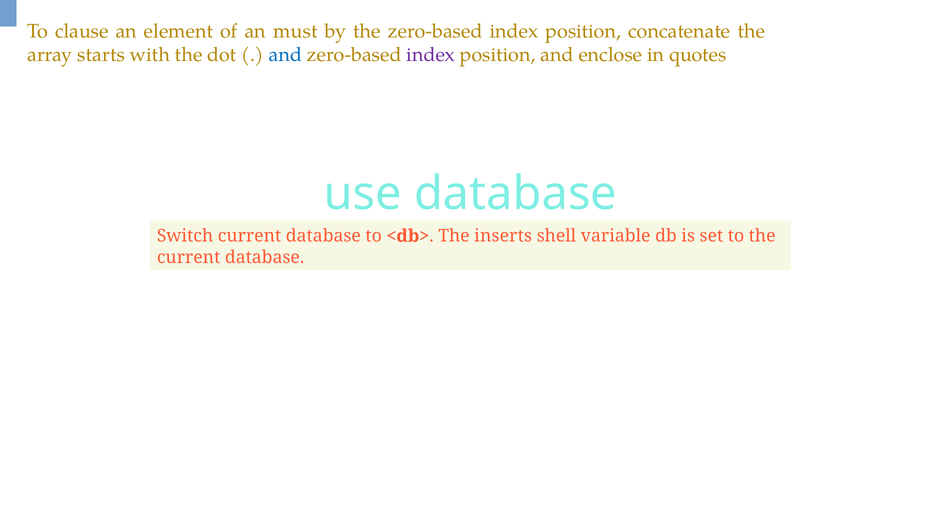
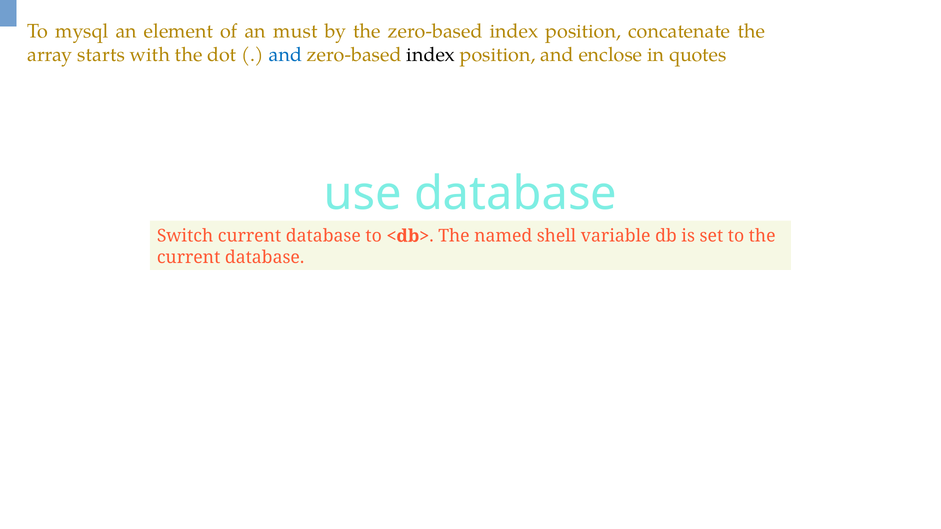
clause: clause -> mysql
index at (431, 55) colour: purple -> black
inserts: inserts -> named
